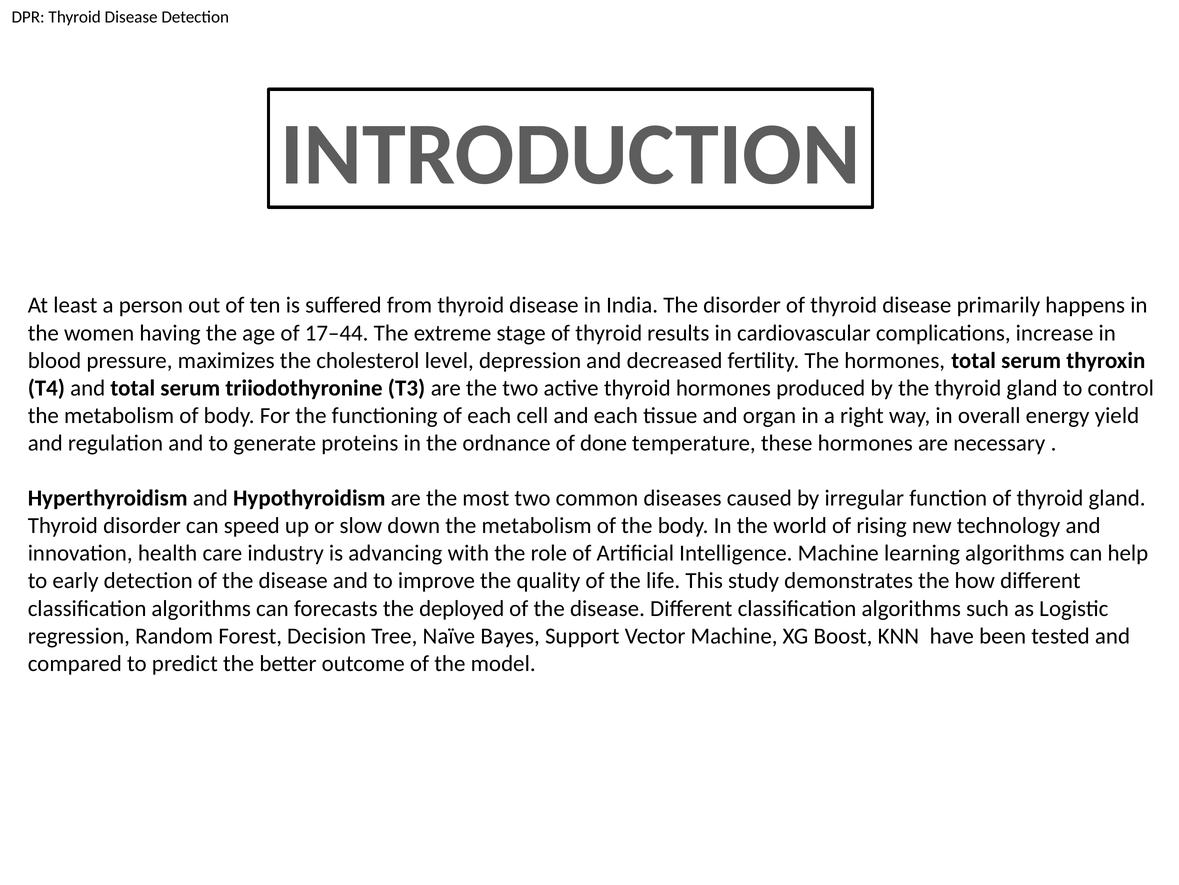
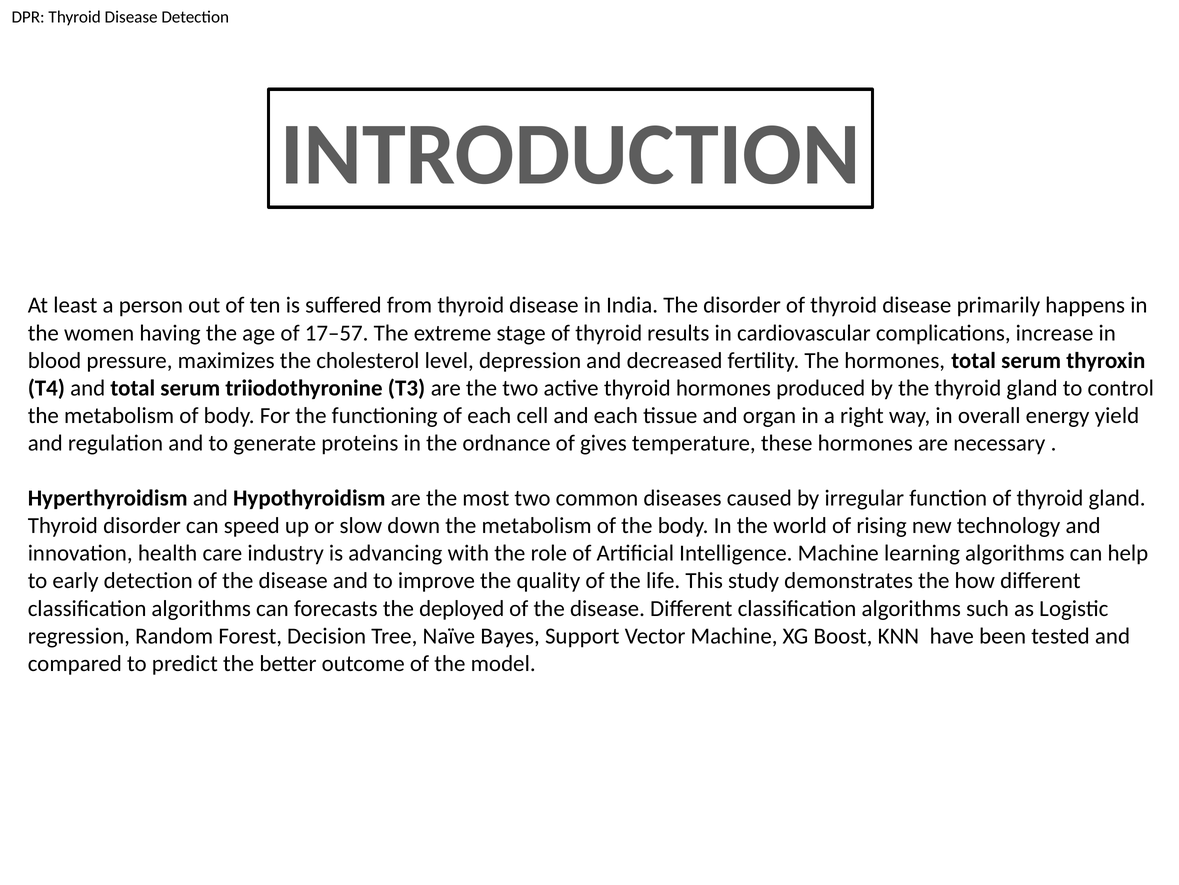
17–44: 17–44 -> 17–57
done: done -> gives
